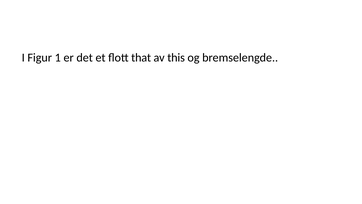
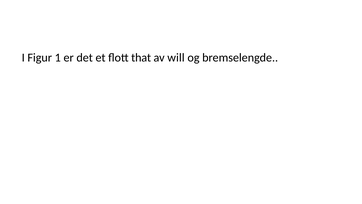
this: this -> will
